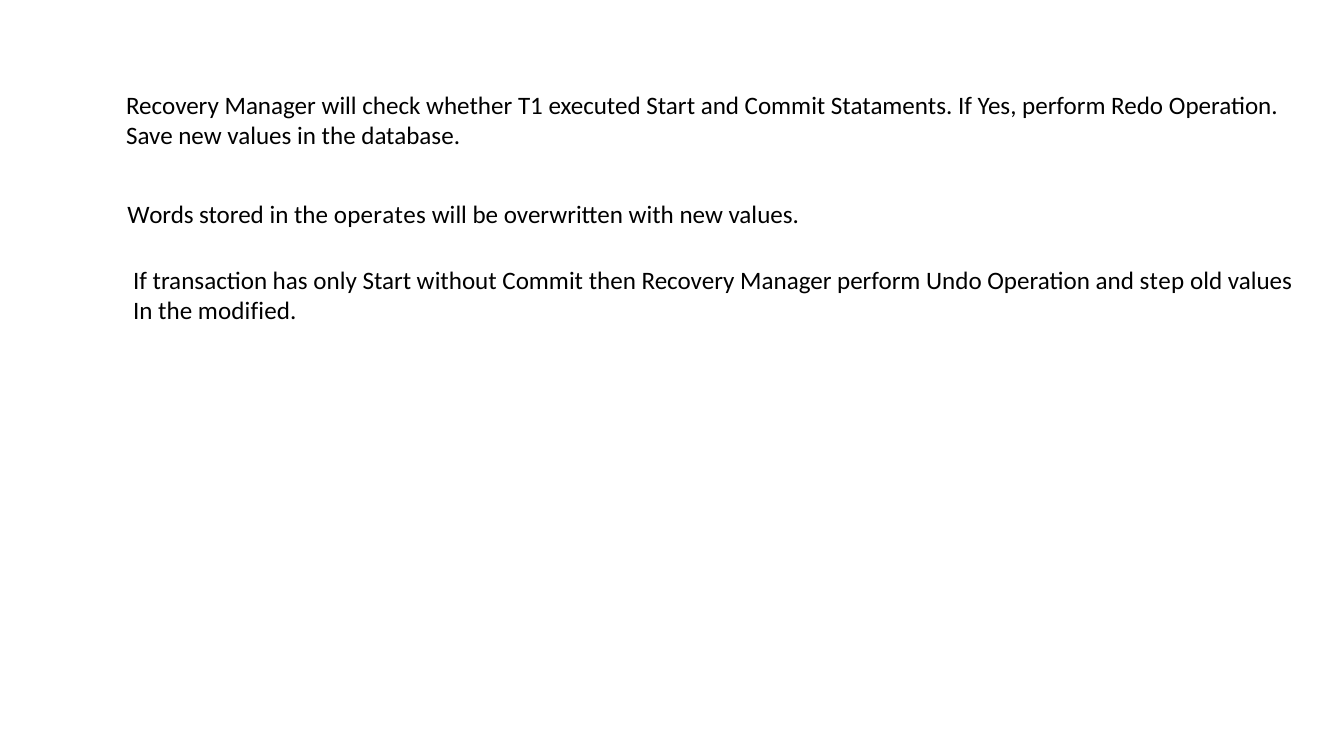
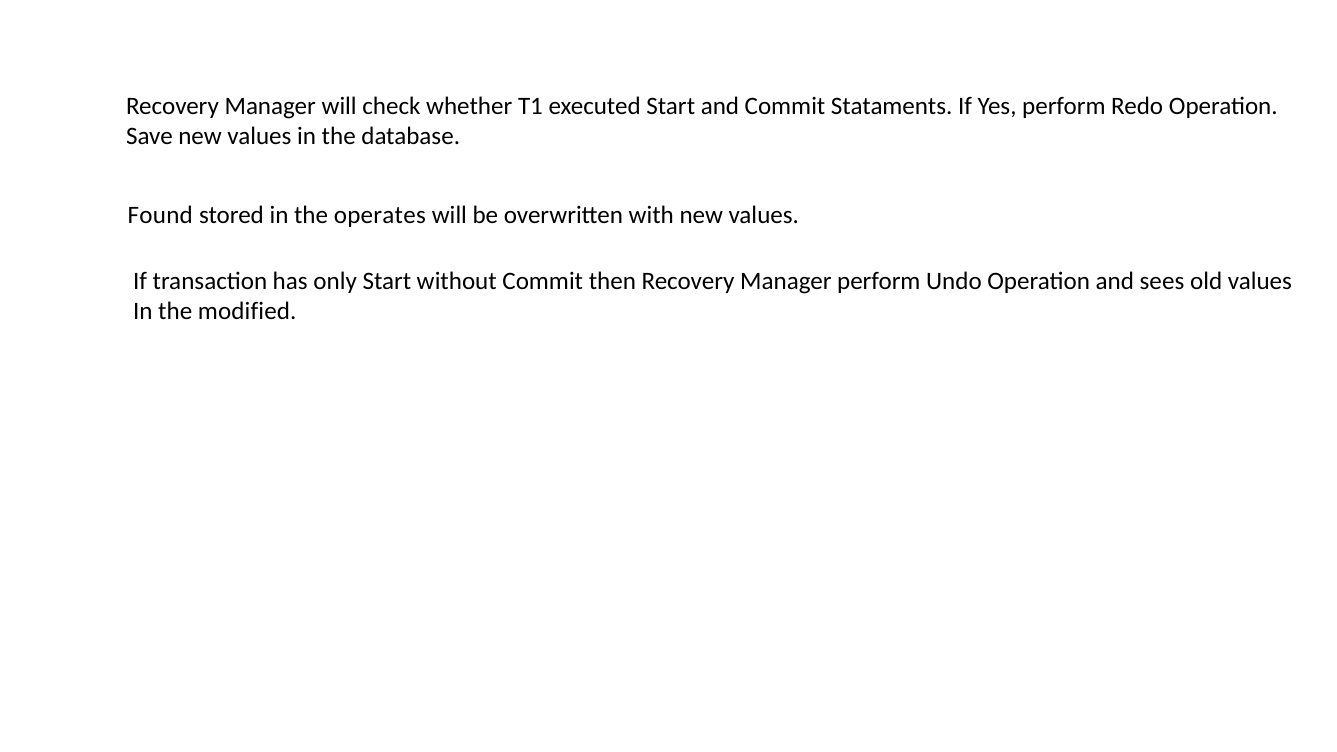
Words: Words -> Found
step: step -> sees
